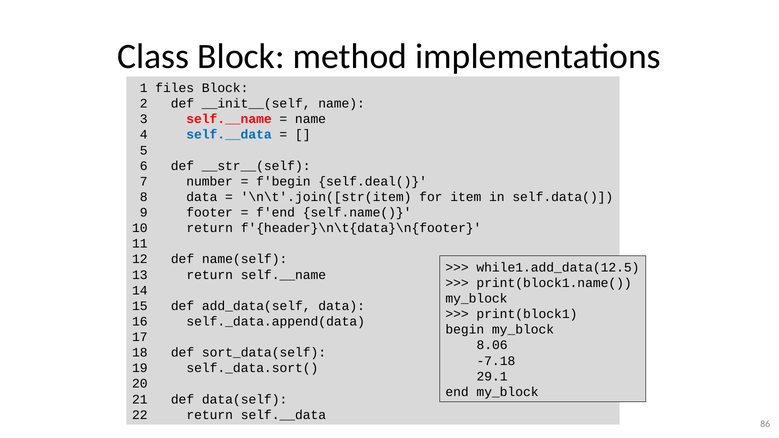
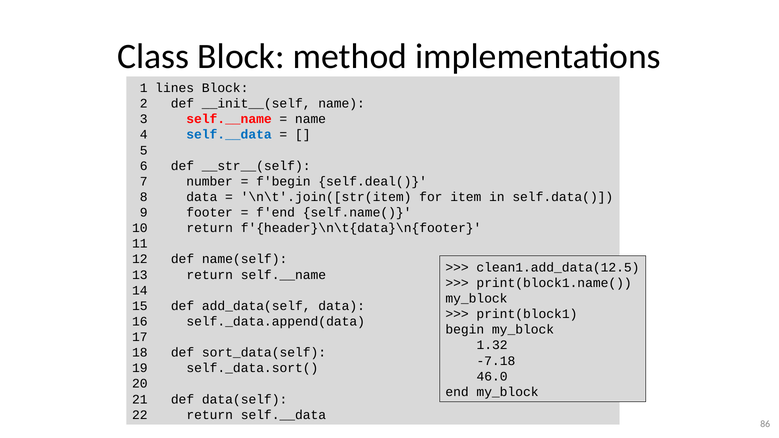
files: files -> lines
while1.add_data(12.5: while1.add_data(12.5 -> clean1.add_data(12.5
8.06: 8.06 -> 1.32
29.1: 29.1 -> 46.0
